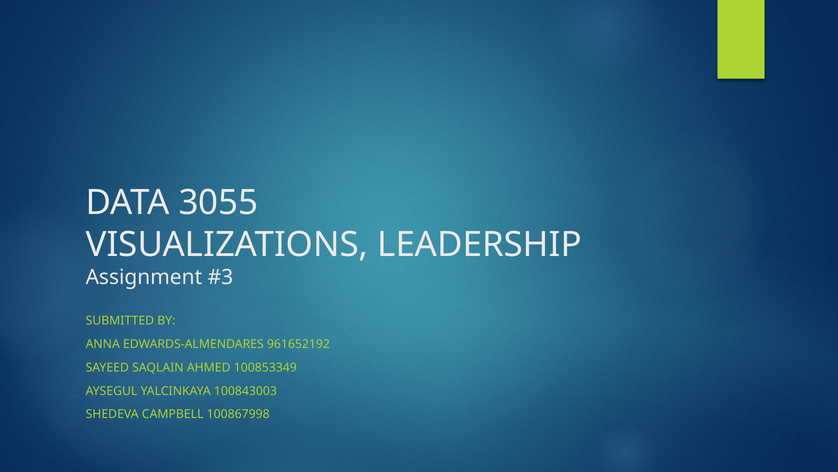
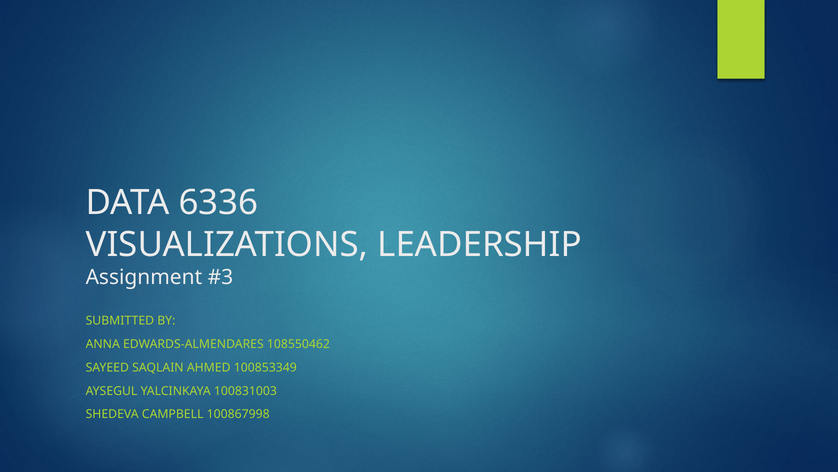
3055: 3055 -> 6336
961652192: 961652192 -> 108550462
100843003: 100843003 -> 100831003
